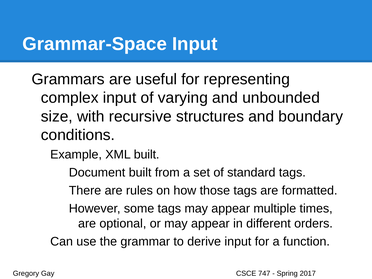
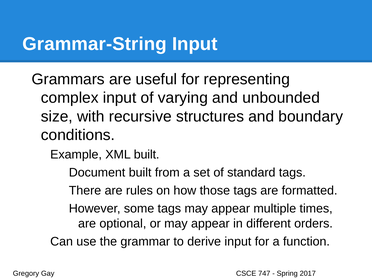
Grammar-Space: Grammar-Space -> Grammar-String
